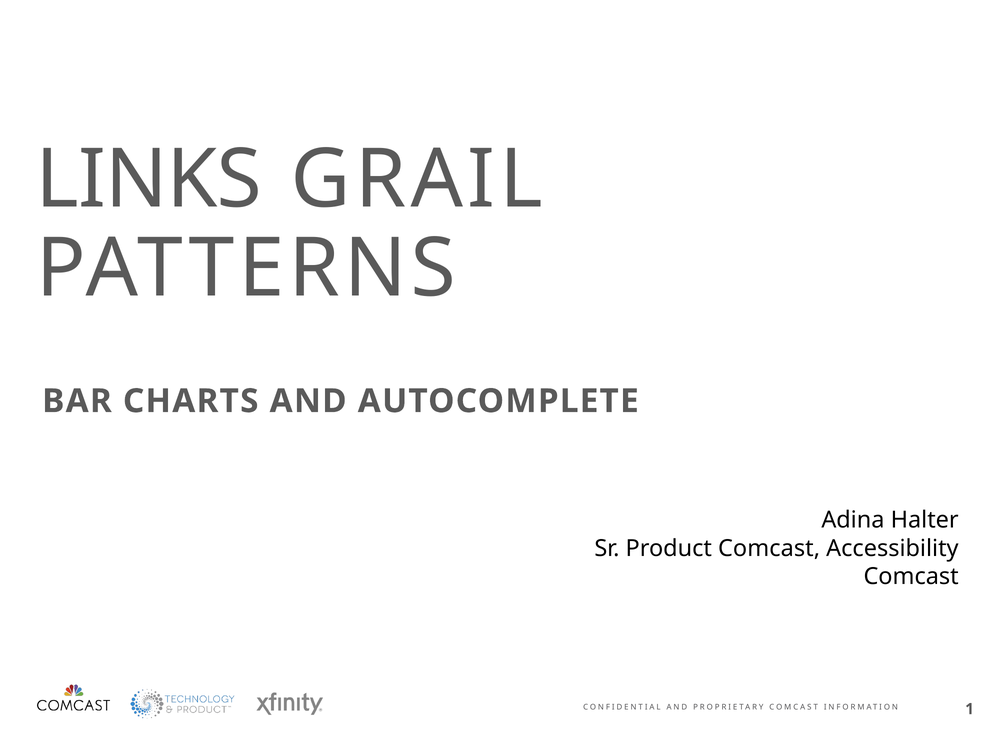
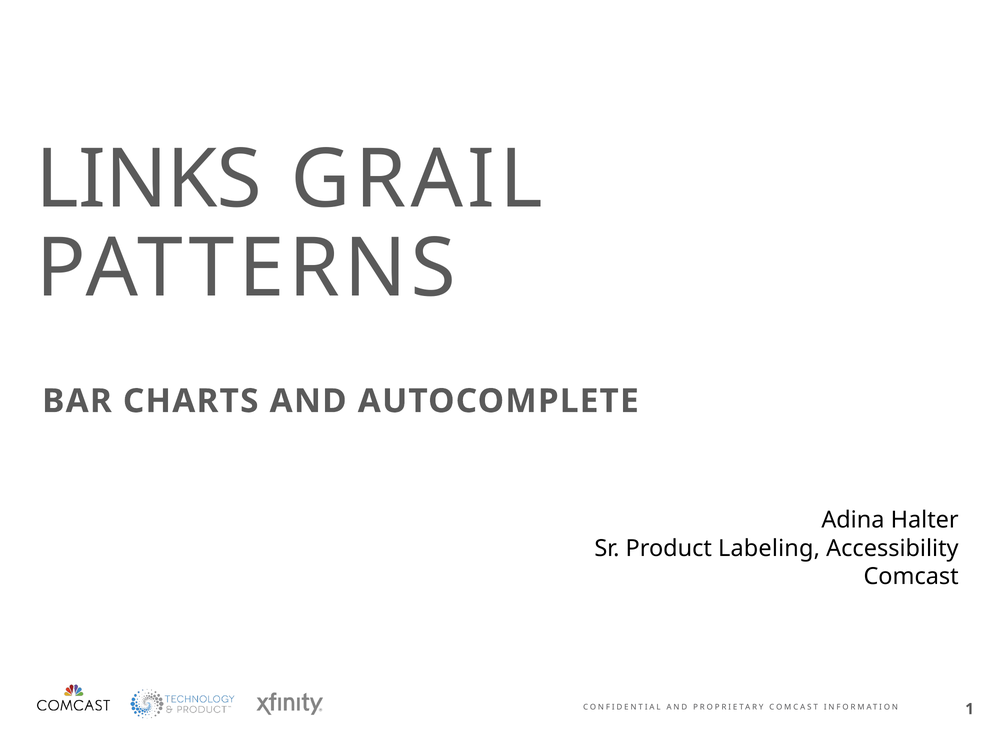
Product Comcast: Comcast -> Labeling
